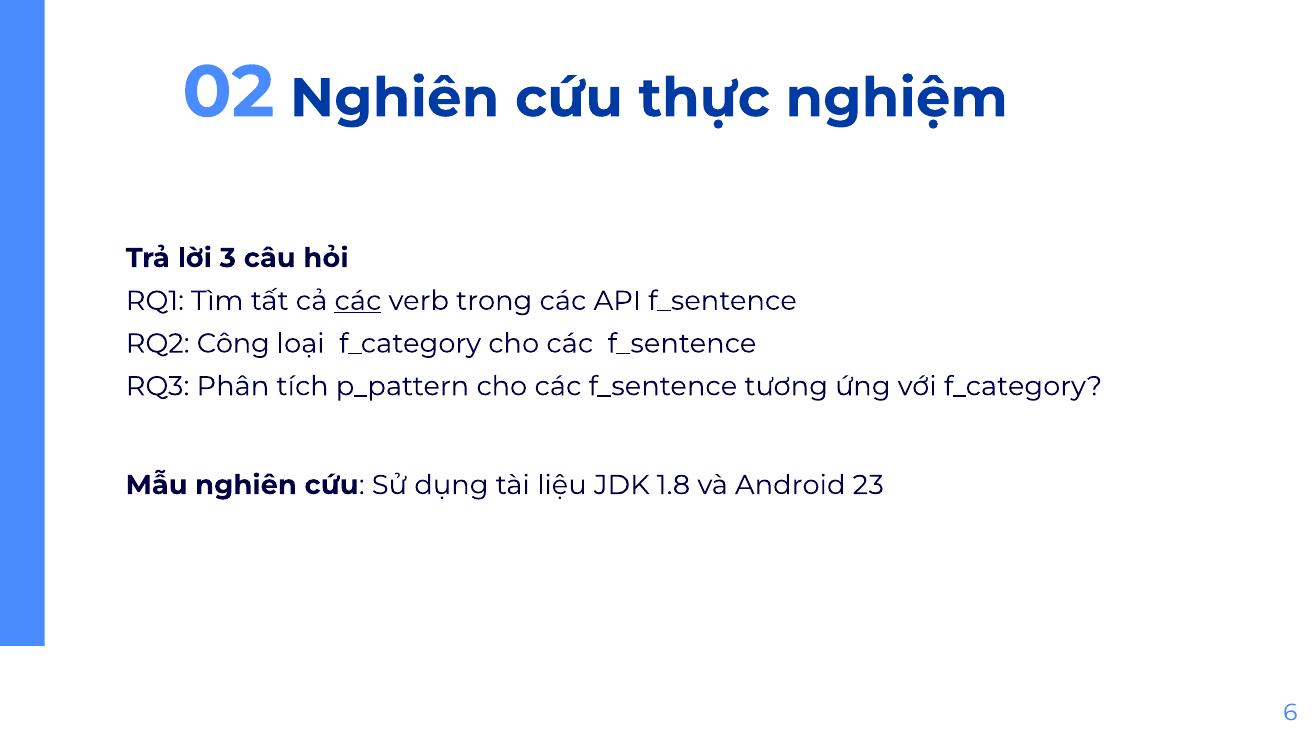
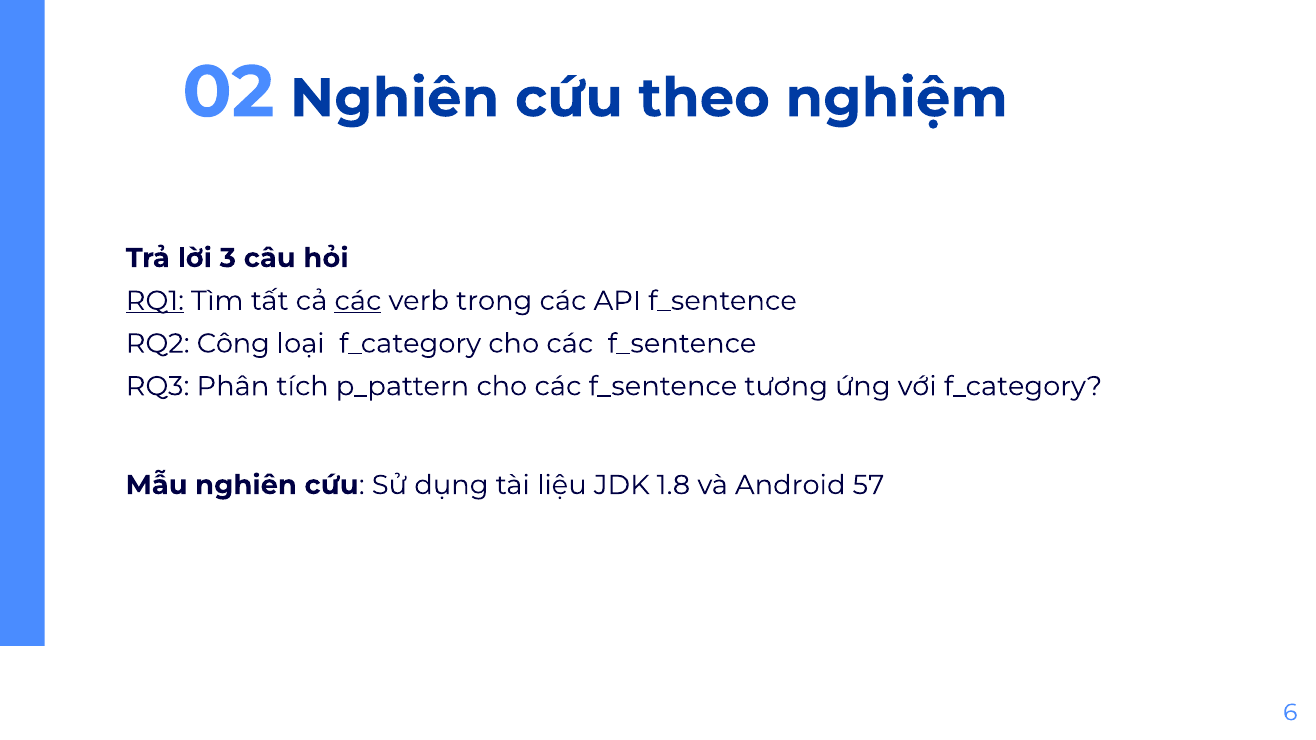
thực: thực -> theo
RQ1 underline: none -> present
23: 23 -> 57
